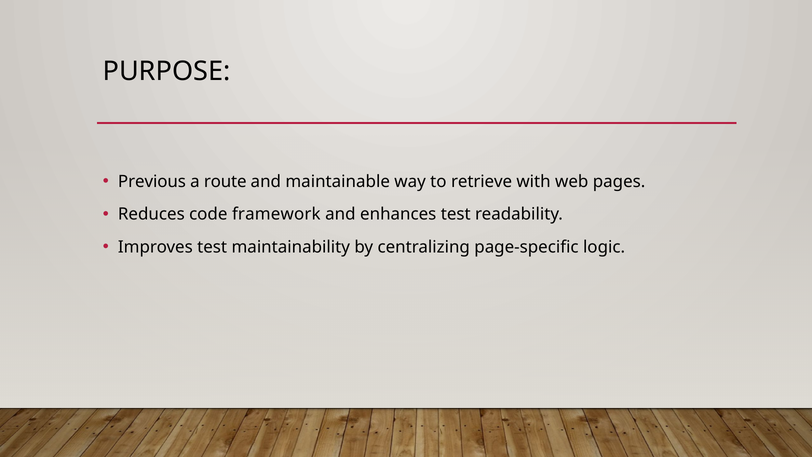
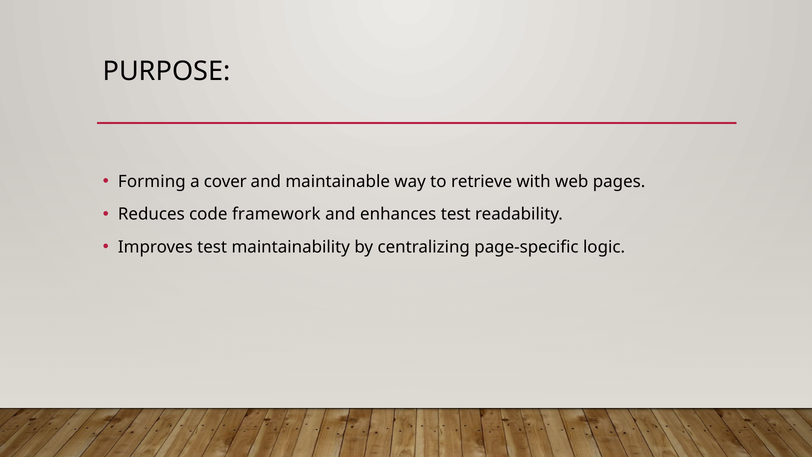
Previous: Previous -> Forming
route: route -> cover
